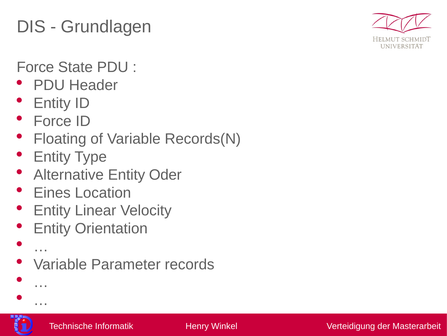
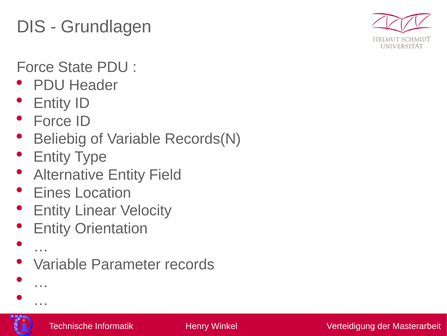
Floating: Floating -> Beliebig
Oder: Oder -> Field
